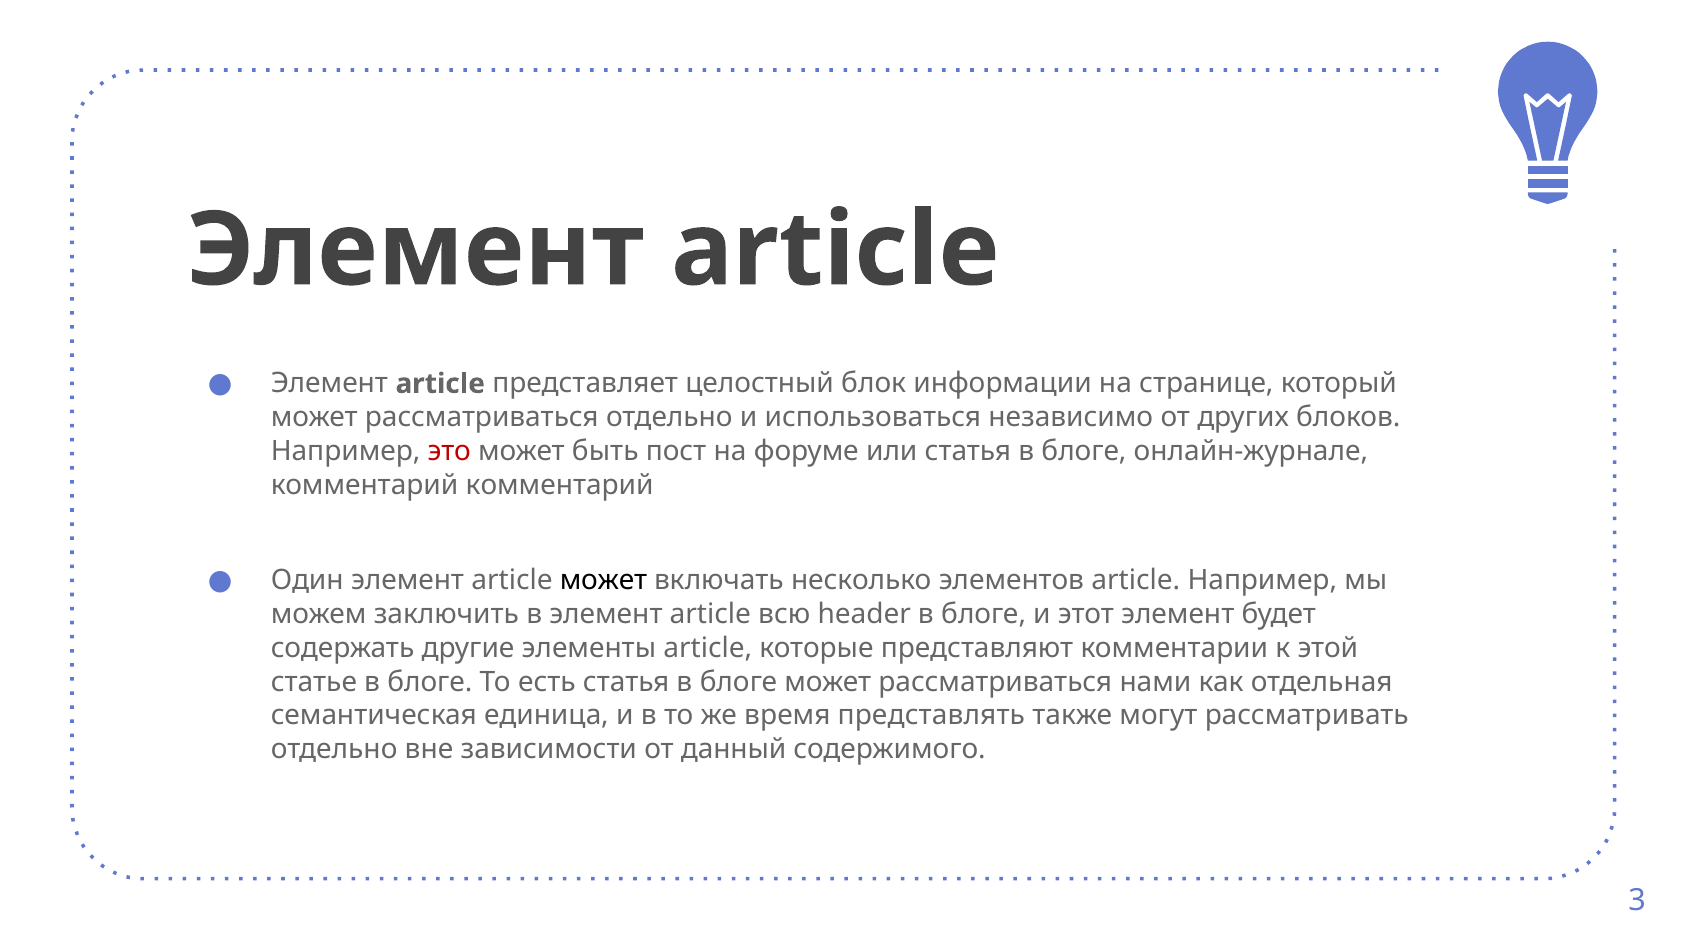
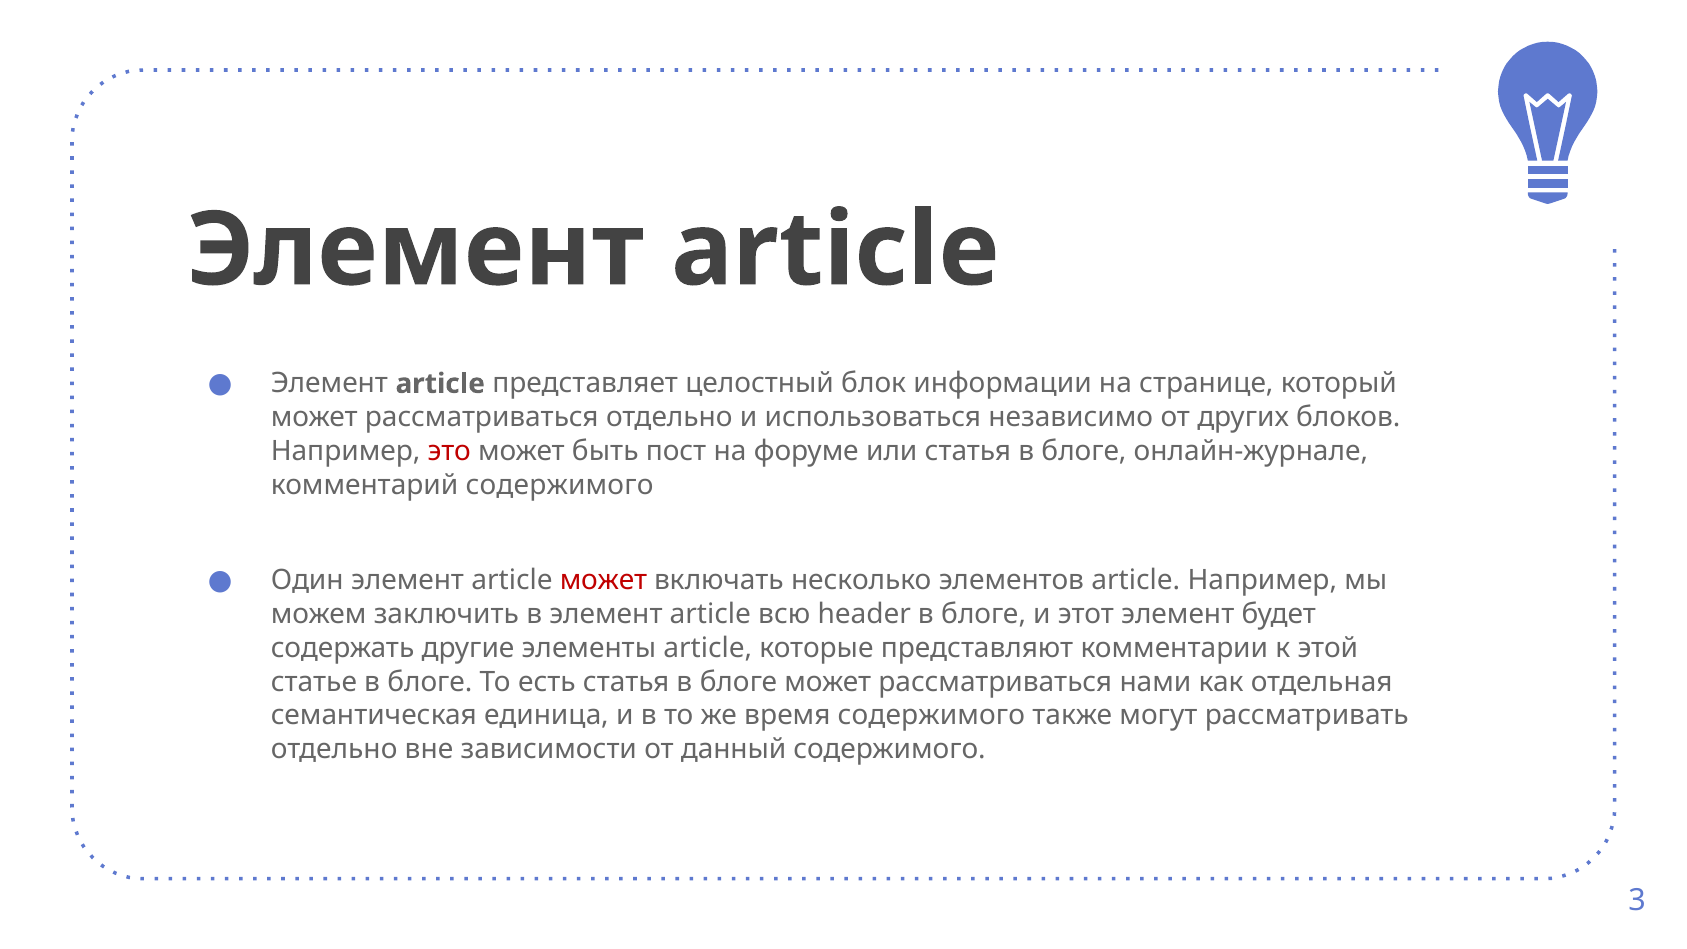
комментарий комментарий: комментарий -> содержимого
может at (603, 581) colour: black -> red
время представлять: представлять -> содержимого
